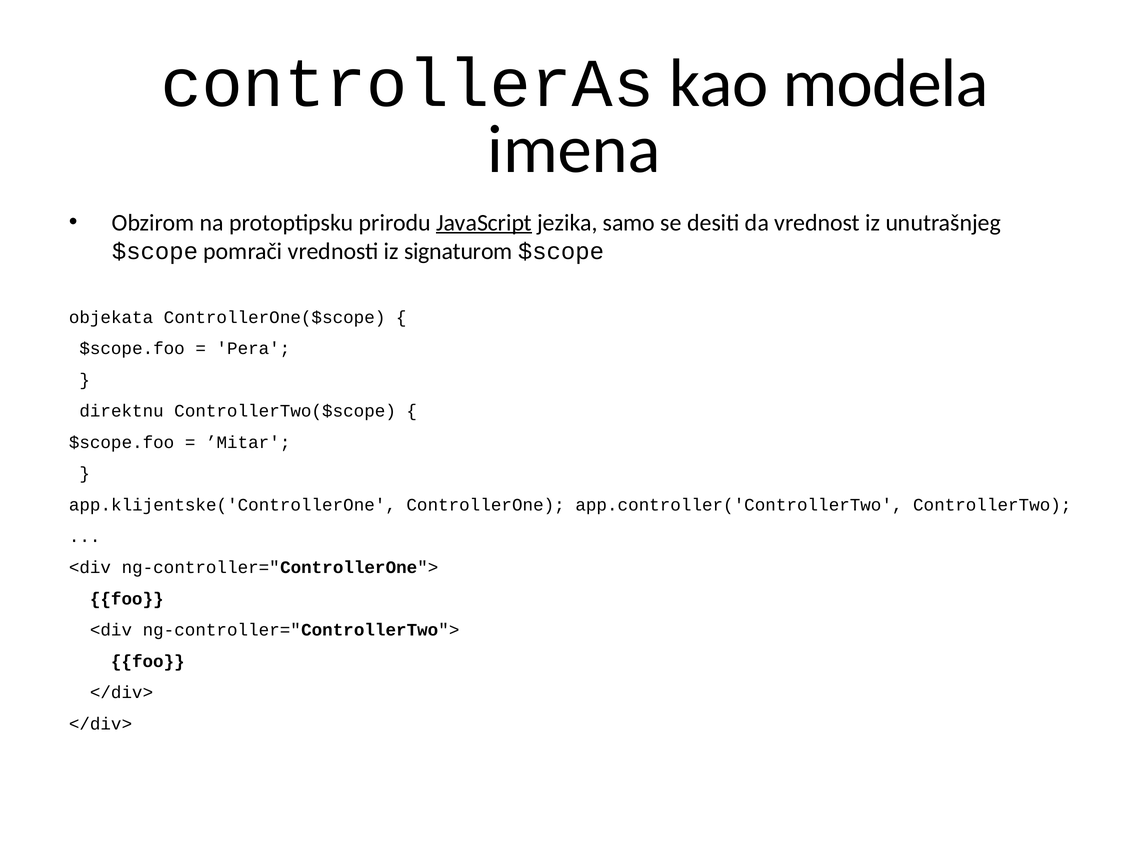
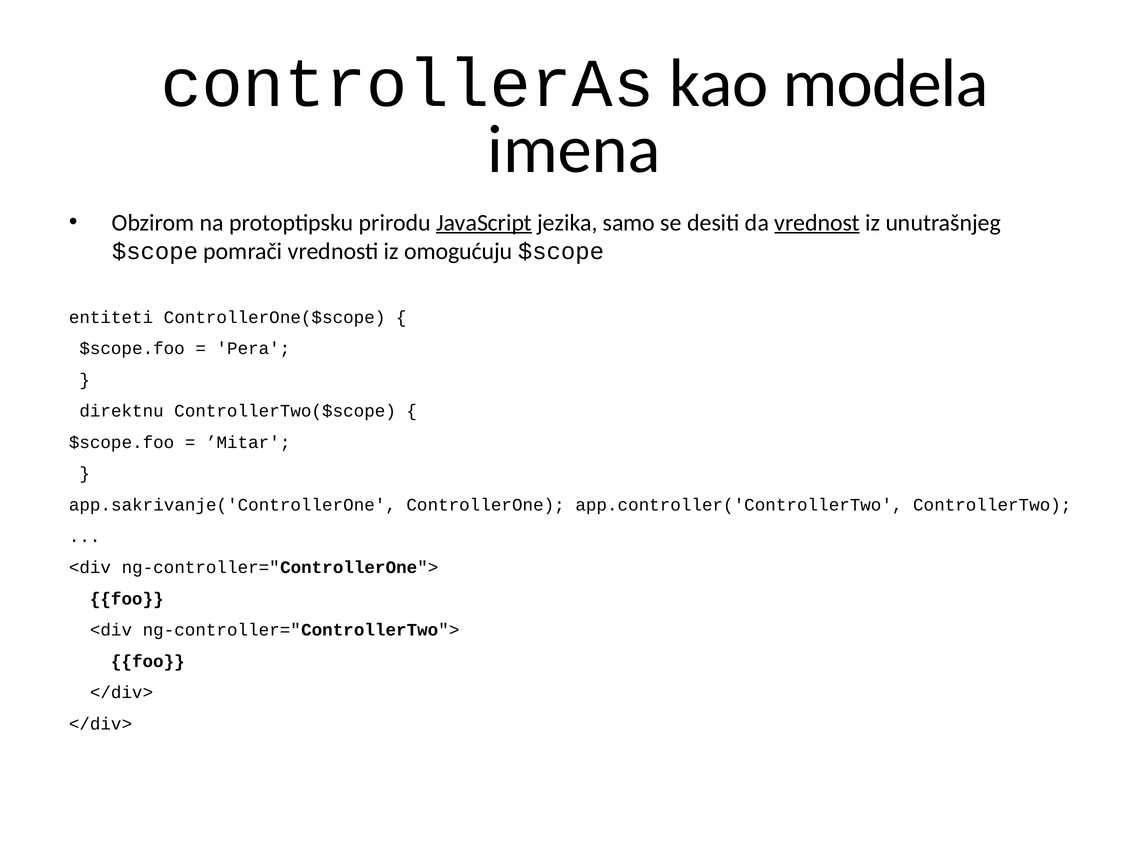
vrednost underline: none -> present
signaturom: signaturom -> omogućuju
objekata: objekata -> entiteti
app.klijentske('ControllerOne: app.klijentske('ControllerOne -> app.sakrivanje('ControllerOne
